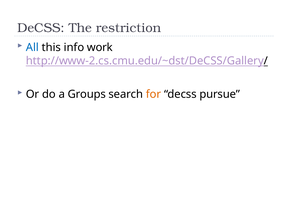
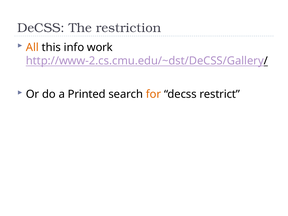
All colour: blue -> orange
Groups: Groups -> Printed
pursue: pursue -> restrict
